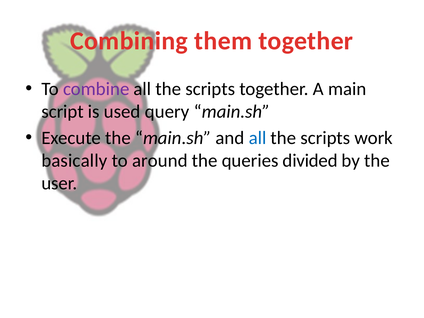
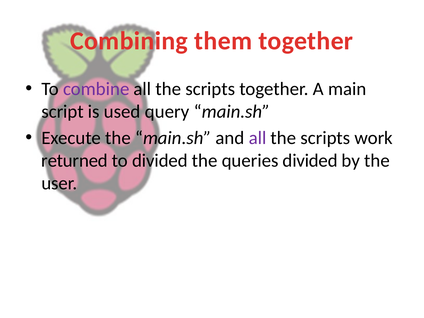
all at (258, 138) colour: blue -> purple
basically: basically -> returned
to around: around -> divided
